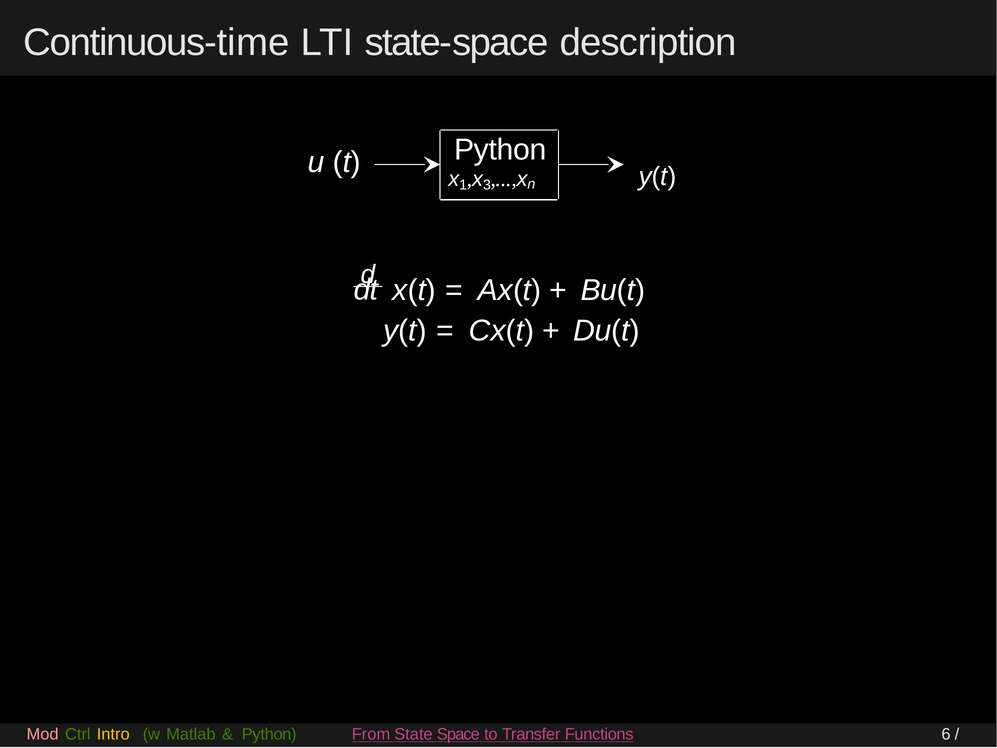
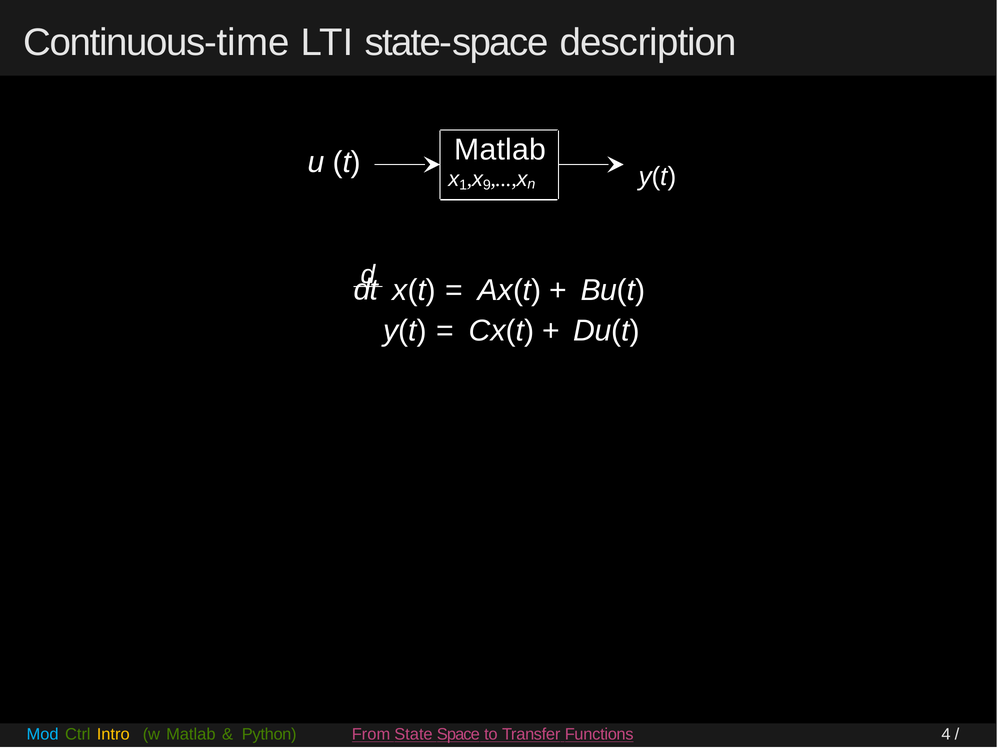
t Python: Python -> Matlab
3: 3 -> 9
Mod colour: pink -> light blue
6: 6 -> 4
